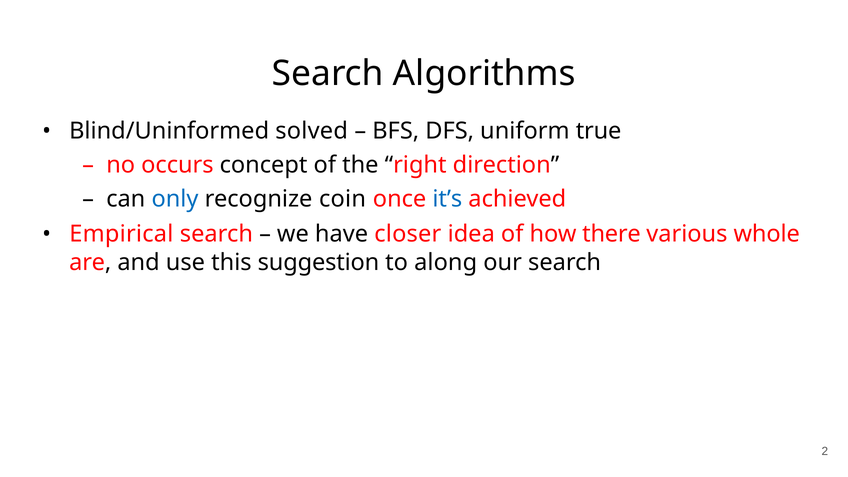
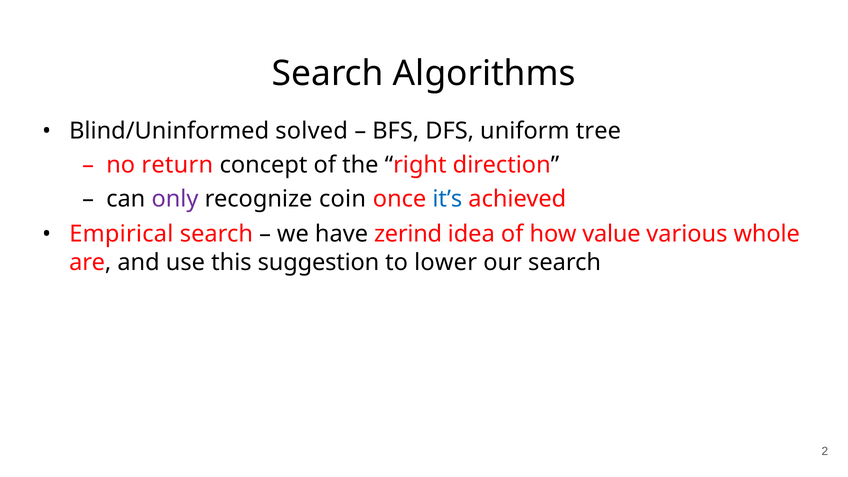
true: true -> tree
occurs: occurs -> return
only colour: blue -> purple
closer: closer -> zerind
there: there -> value
along: along -> lower
